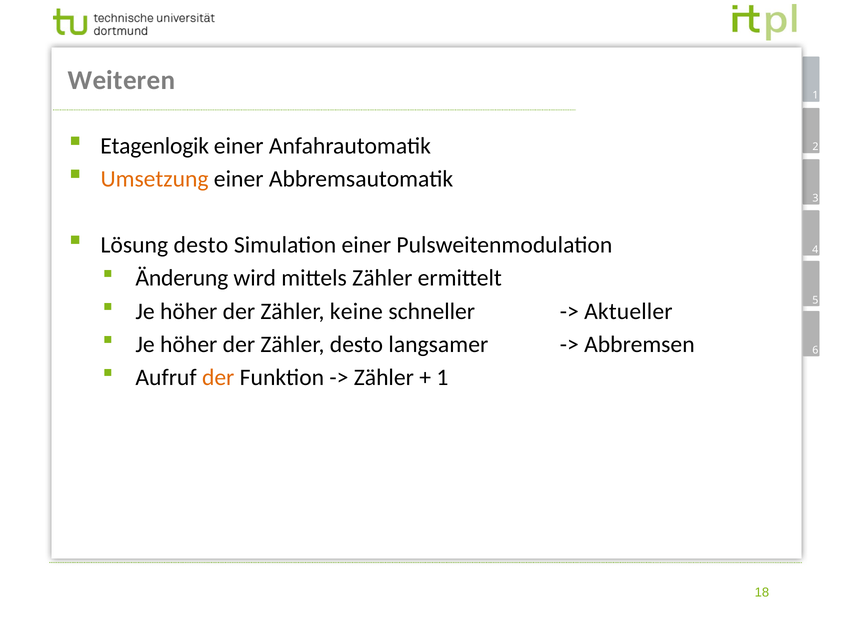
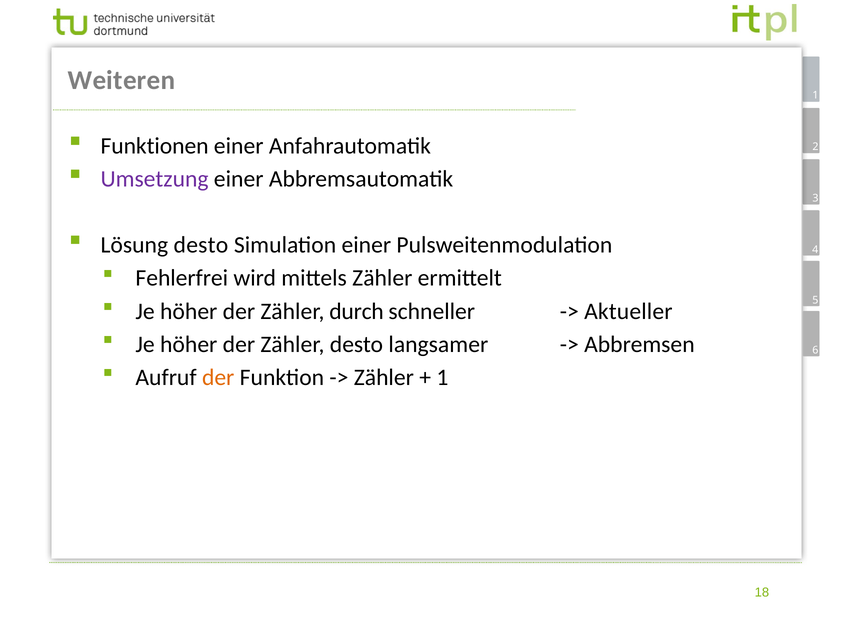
Etagenlogik: Etagenlogik -> Funktionen
Umsetzung colour: orange -> purple
Änderung: Änderung -> Fehlerfrei
keine: keine -> durch
